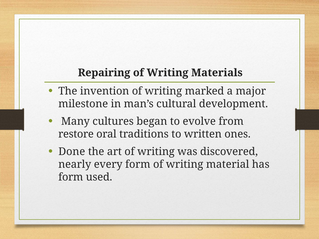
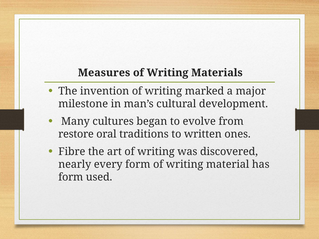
Repairing: Repairing -> Measures
Done: Done -> Fibre
